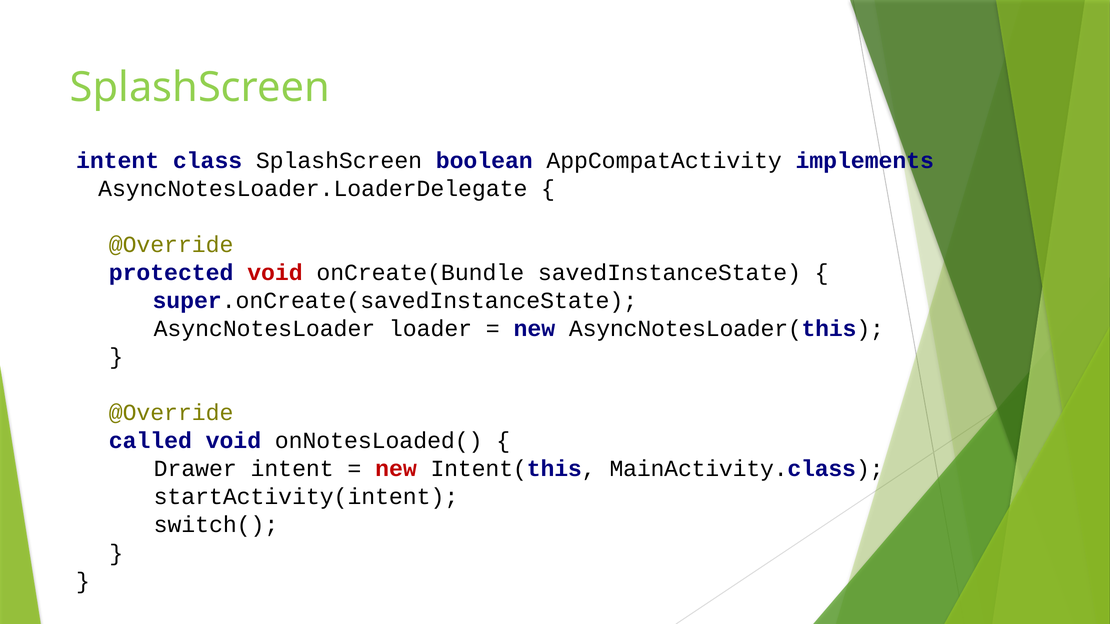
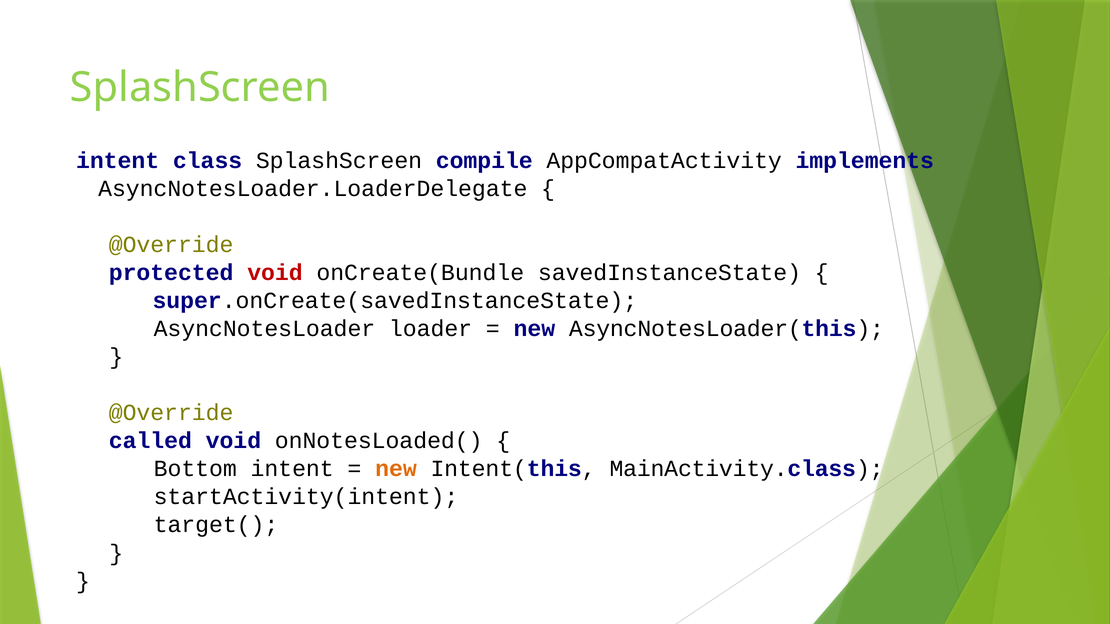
boolean: boolean -> compile
Drawer: Drawer -> Bottom
new at (396, 469) colour: red -> orange
switch(: switch( -> target(
